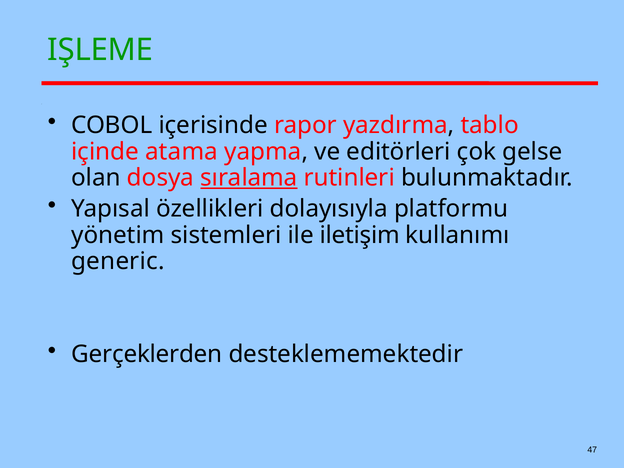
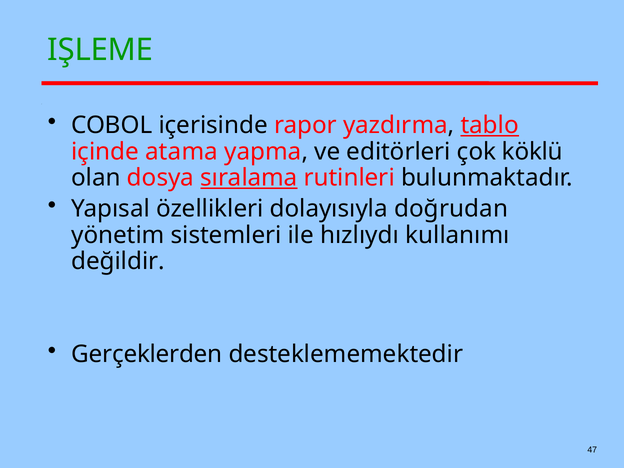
tablo underline: none -> present
gelse: gelse -> köklü
platformu: platformu -> doğrudan
iletişim: iletişim -> hızlıydı
generic: generic -> değildir
